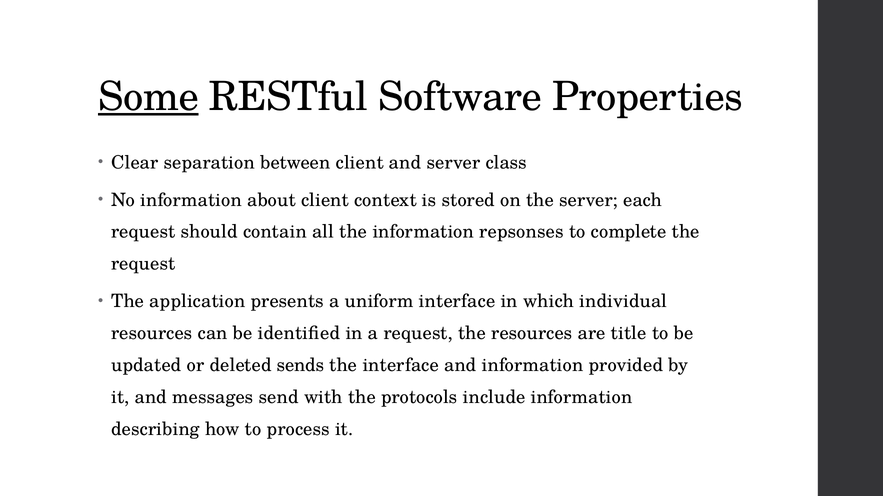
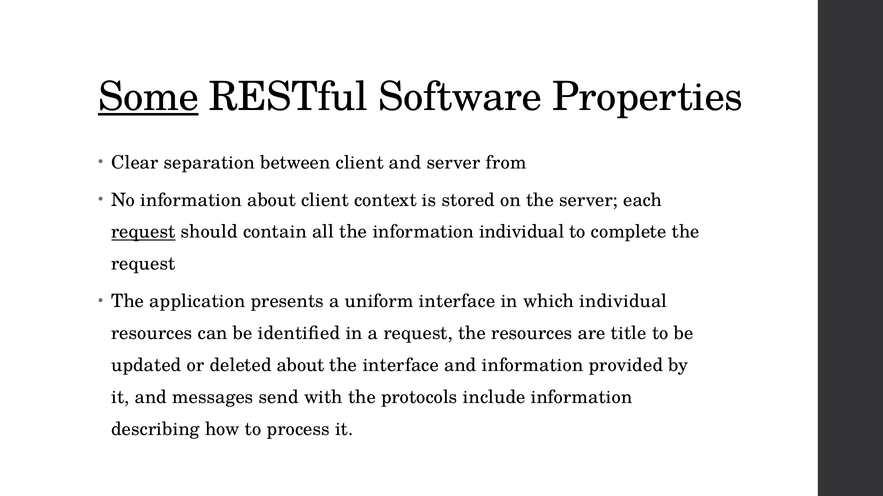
class: class -> from
request at (143, 232) underline: none -> present
information repsonses: repsonses -> individual
deleted sends: sends -> about
